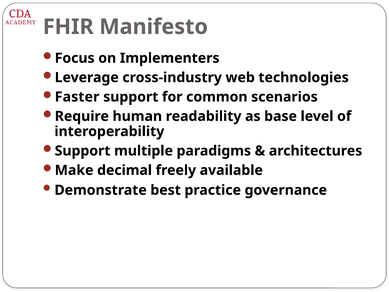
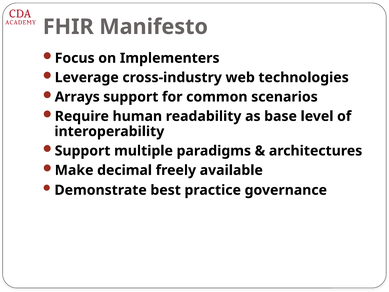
Faster: Faster -> Arrays
